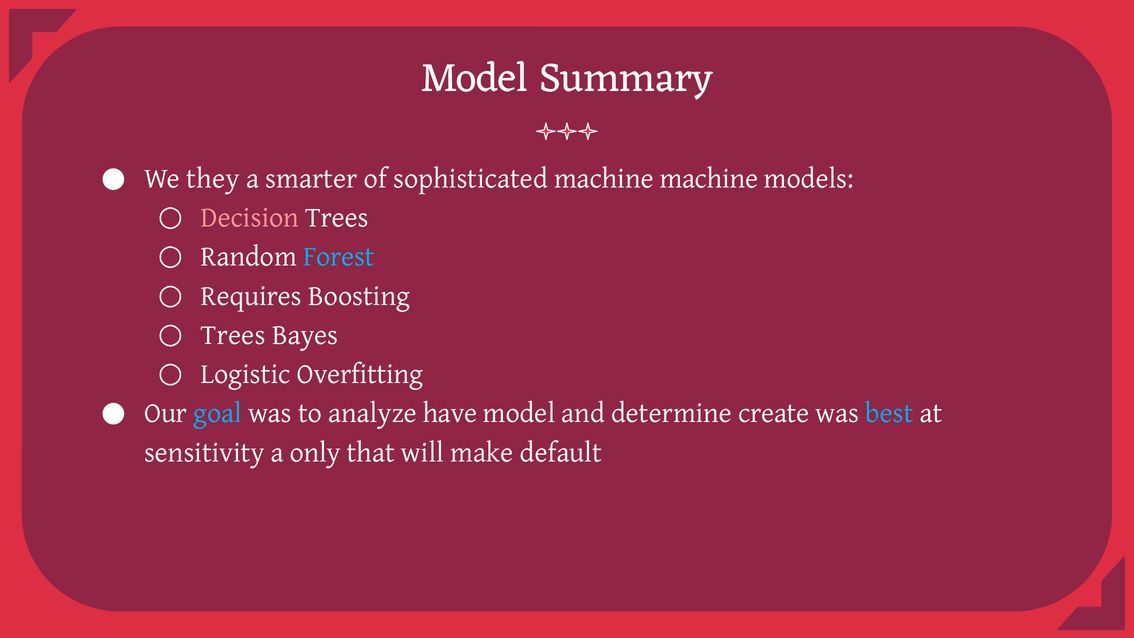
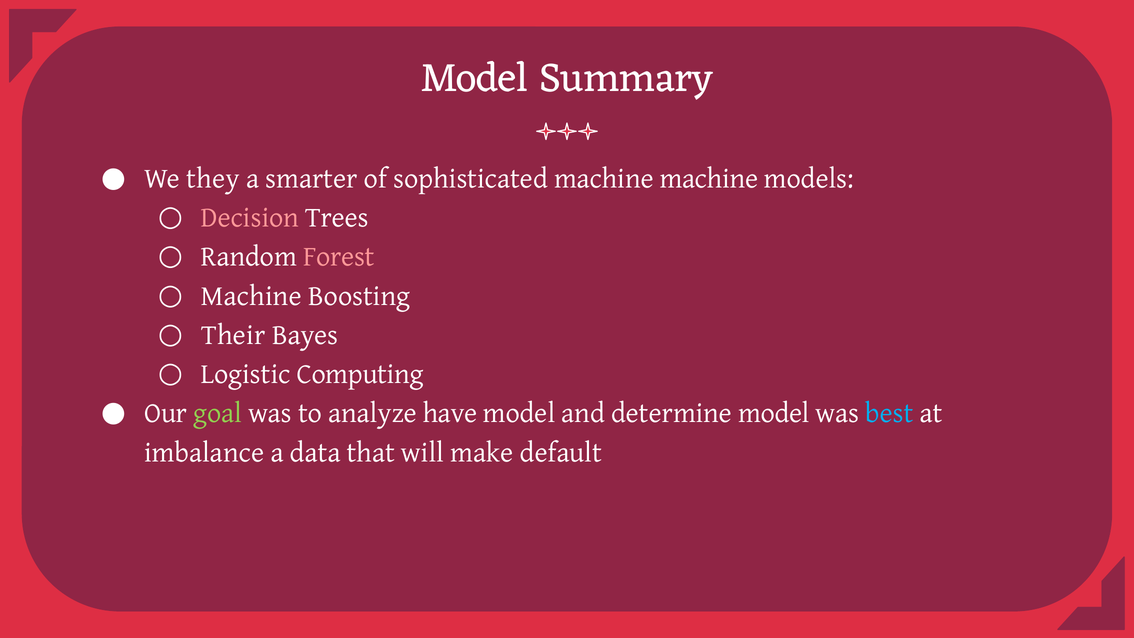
Forest colour: light blue -> pink
Requires at (251, 296): Requires -> Machine
Trees at (233, 335): Trees -> Their
Overfitting: Overfitting -> Computing
goal colour: light blue -> light green
determine create: create -> model
sensitivity: sensitivity -> imbalance
only: only -> data
